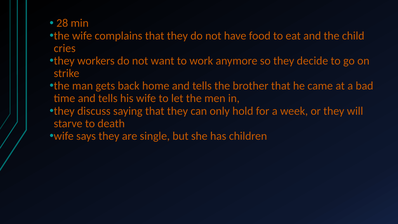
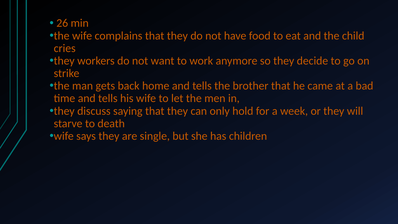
28: 28 -> 26
